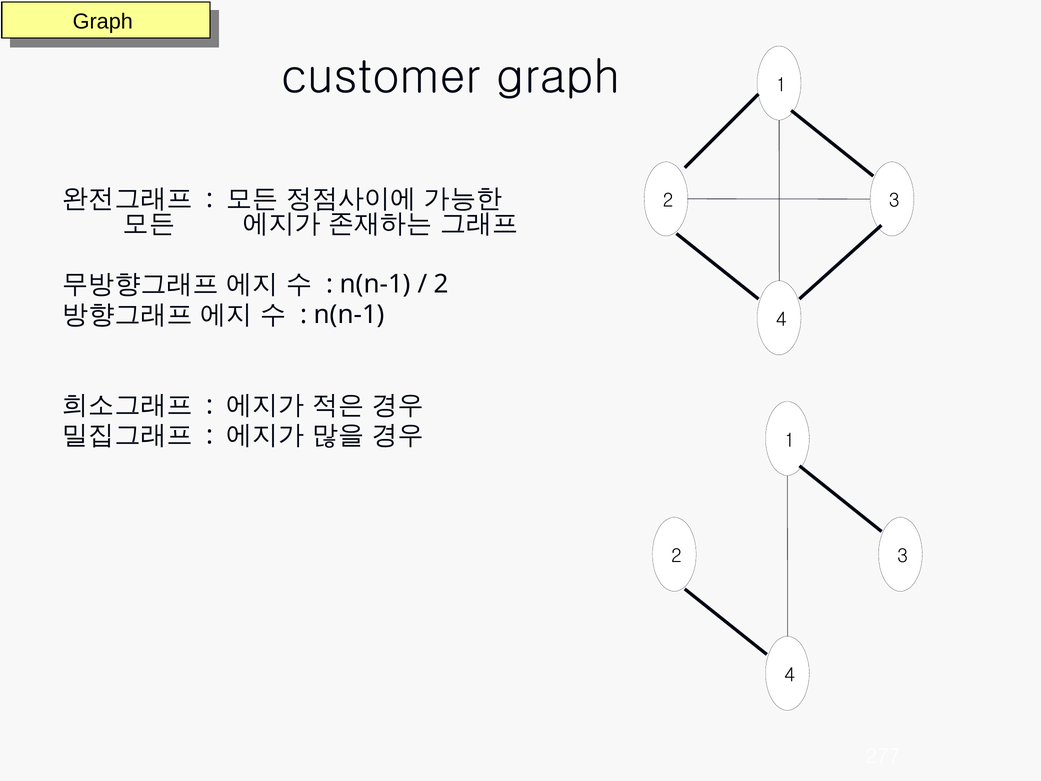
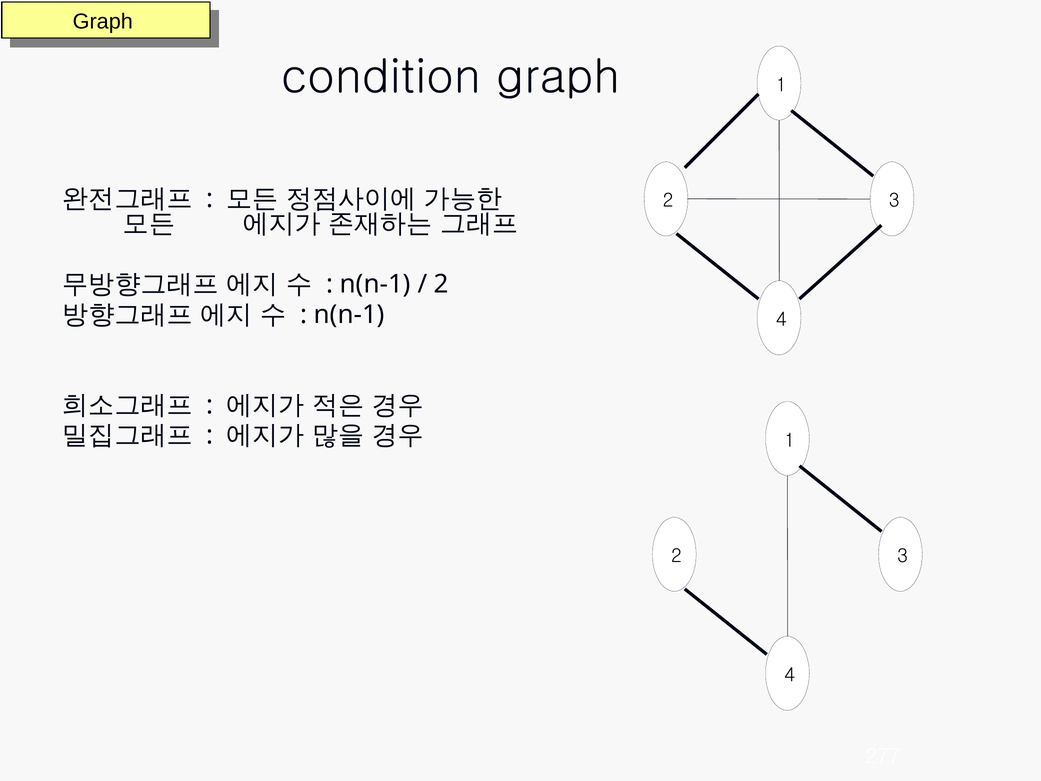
customer: customer -> condition
